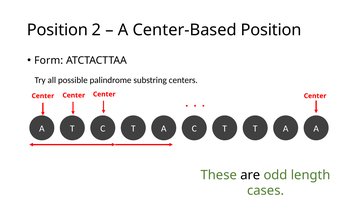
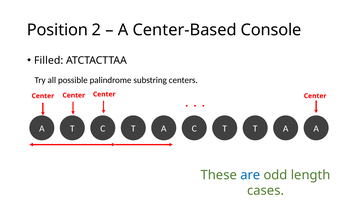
Center-Based Position: Position -> Console
Form: Form -> Filled
are colour: black -> blue
